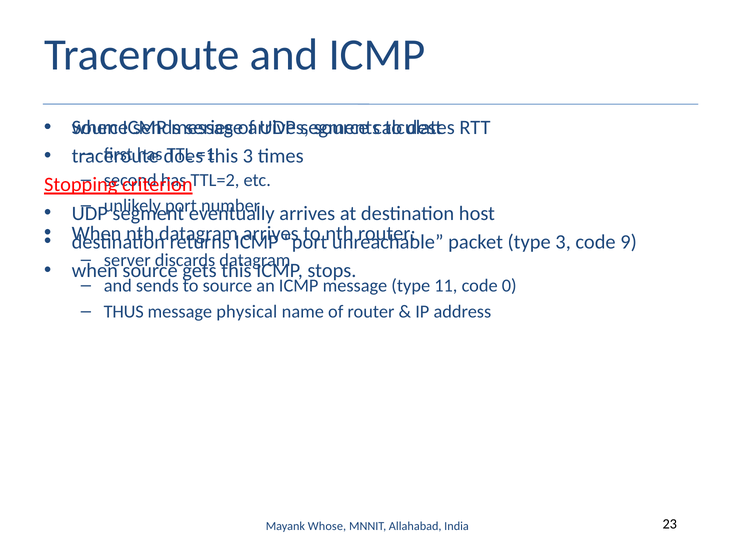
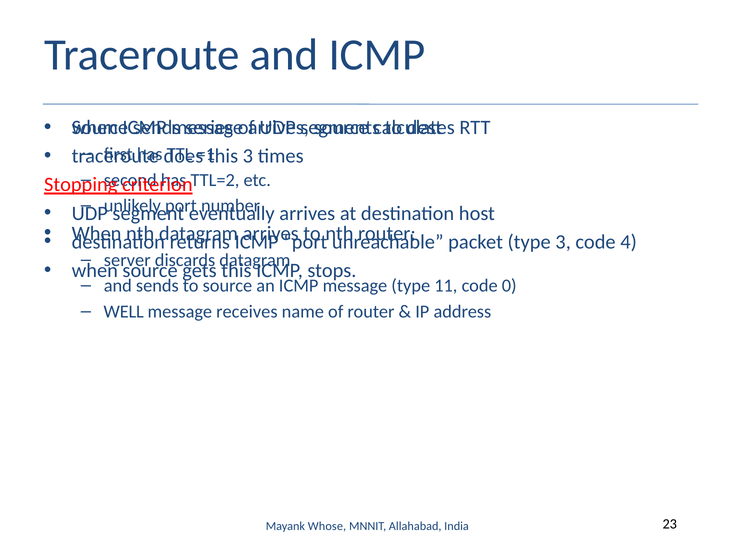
9: 9 -> 4
THUS: THUS -> WELL
physical: physical -> receives
